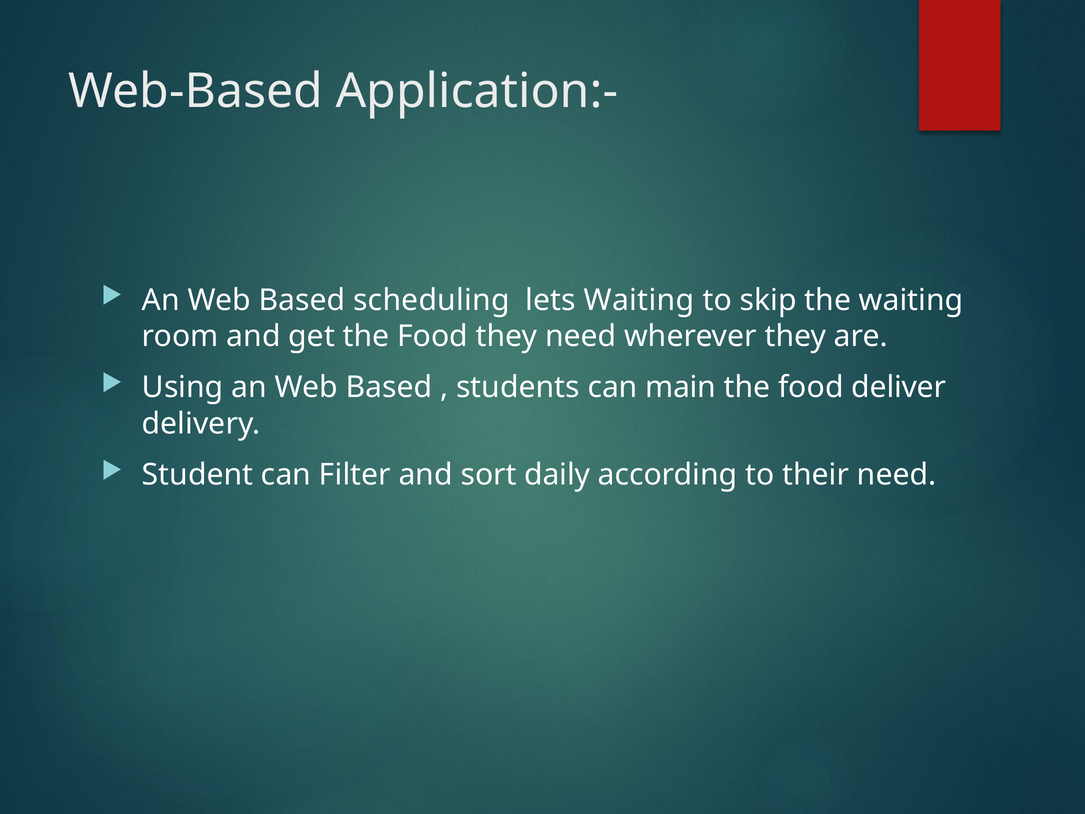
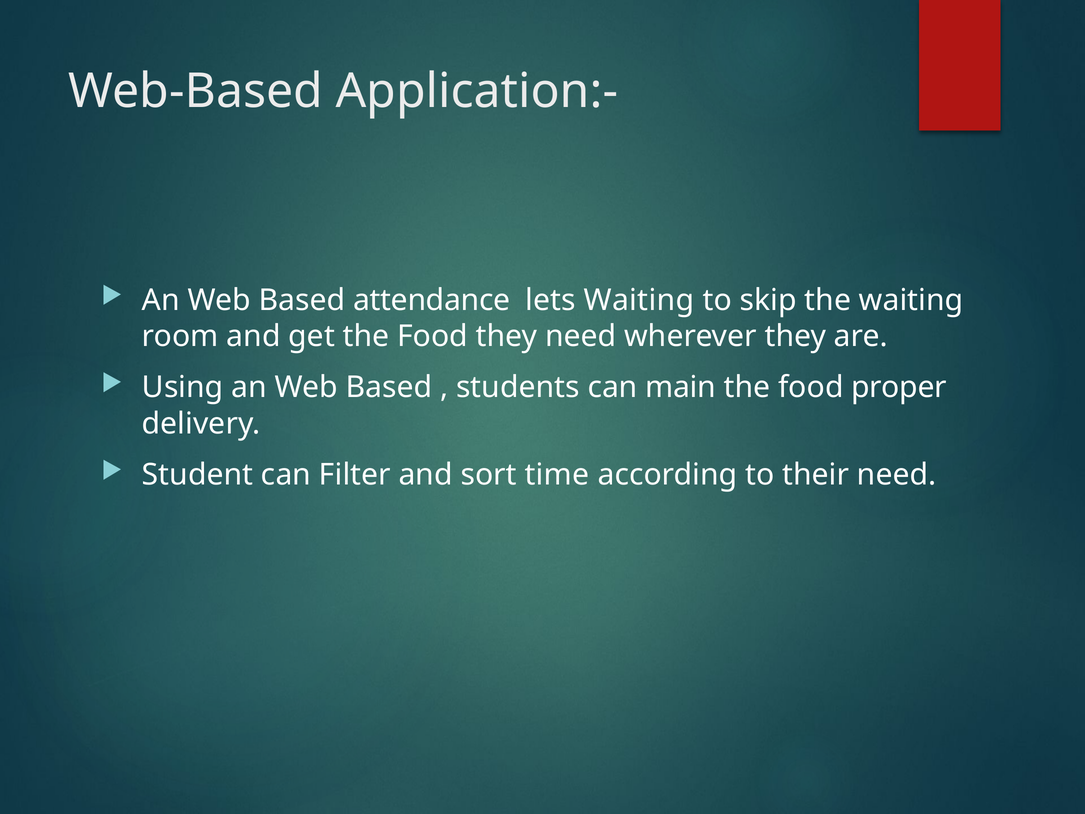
scheduling: scheduling -> attendance
deliver: deliver -> proper
daily: daily -> time
